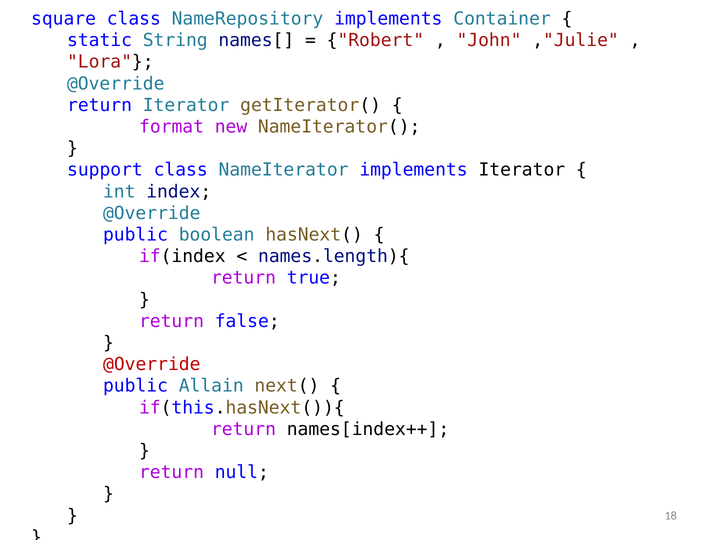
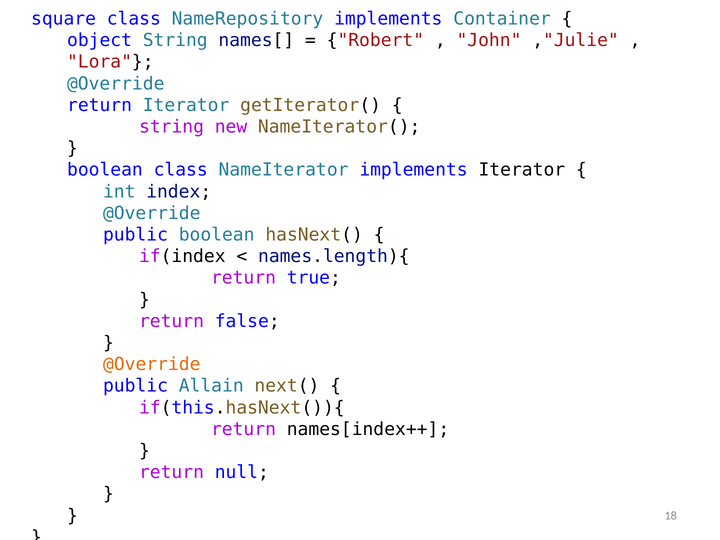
static: static -> object
format at (172, 127): format -> string
support at (105, 170): support -> boolean
@Override at (152, 364) colour: red -> orange
